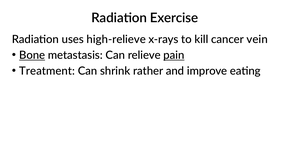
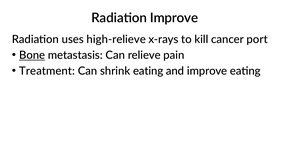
Radiation Exercise: Exercise -> Improve
vein: vein -> port
pain underline: present -> none
shrink rather: rather -> eating
